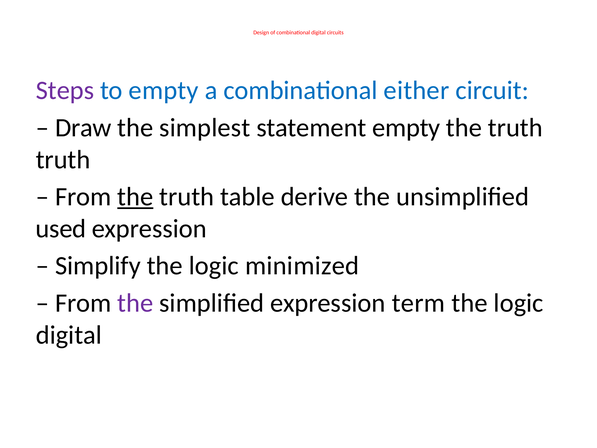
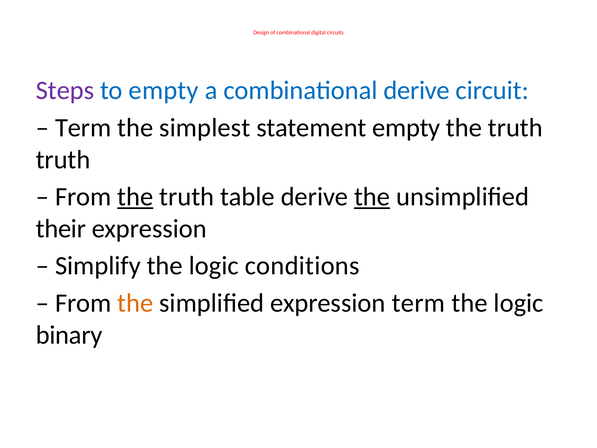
combinational either: either -> derive
Draw at (83, 128): Draw -> Term
the at (372, 197) underline: none -> present
used: used -> their
minimized: minimized -> conditions
the at (135, 303) colour: purple -> orange
digital at (69, 335): digital -> binary
